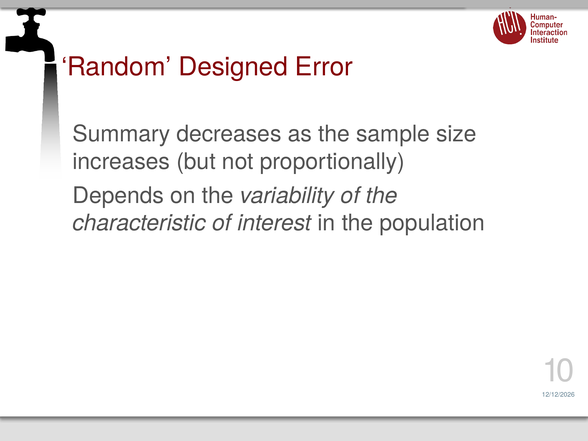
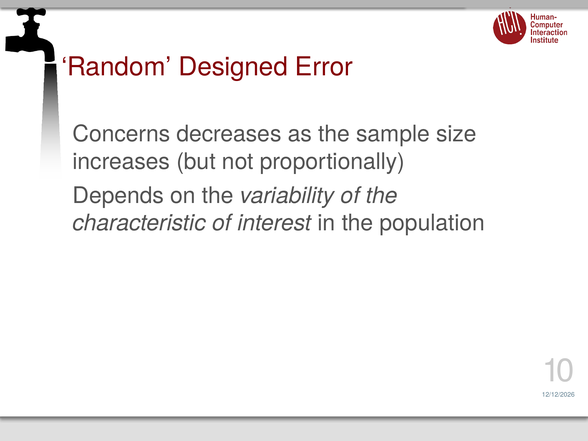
Summary: Summary -> Concerns
